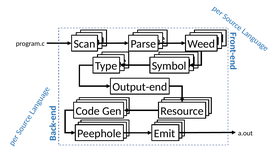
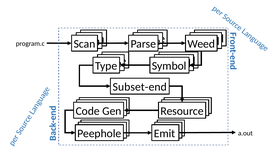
Output-end: Output-end -> Subset-end
